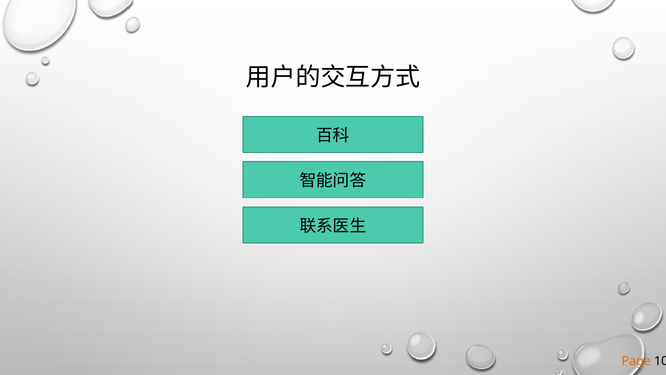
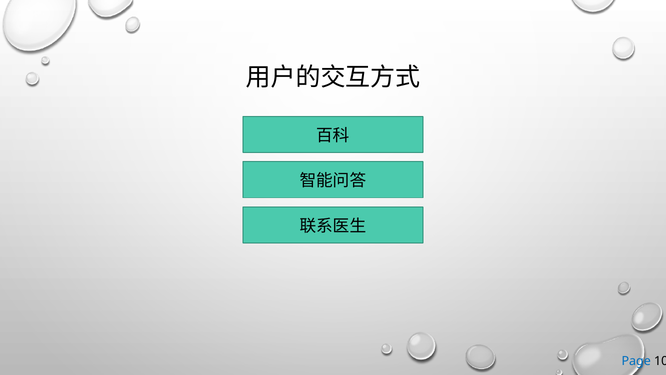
Page colour: orange -> blue
